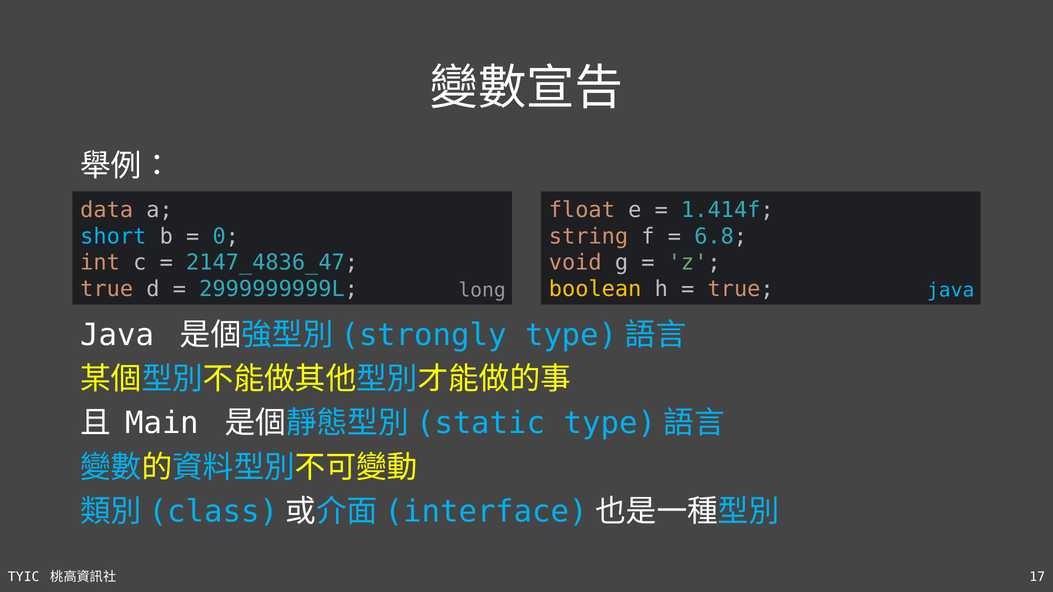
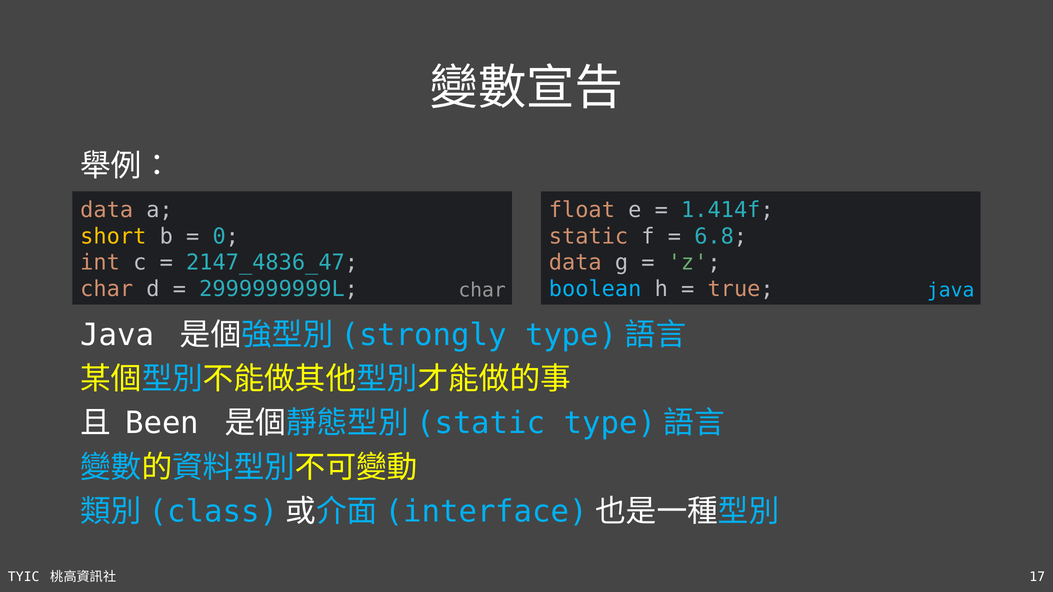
short colour: light blue -> yellow
string: string -> static
void at (575, 263): void -> data
true at (107, 289): true -> char
2999999999L long: long -> char
boolean colour: yellow -> light blue
Main: Main -> Been
